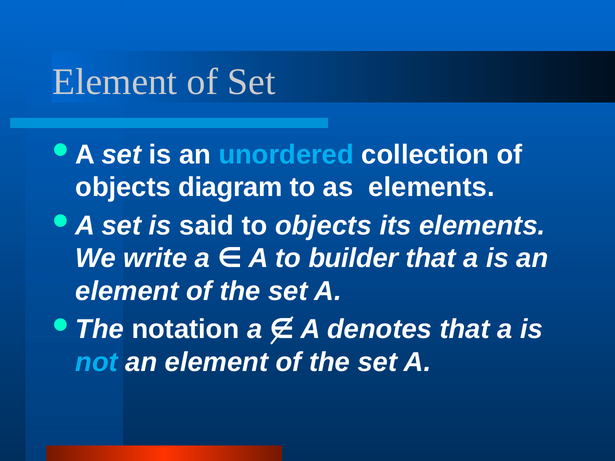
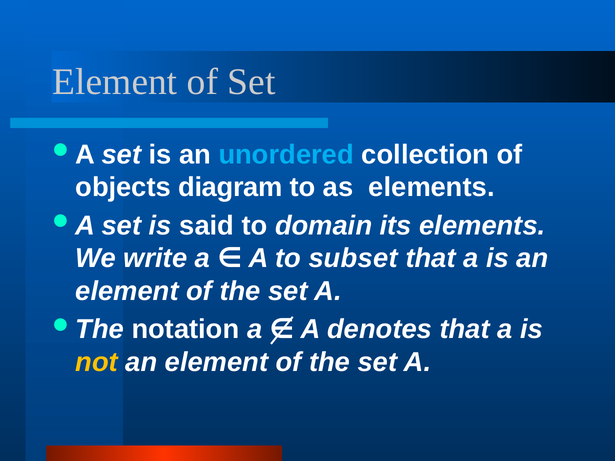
to objects: objects -> domain
builder: builder -> subset
not colour: light blue -> yellow
